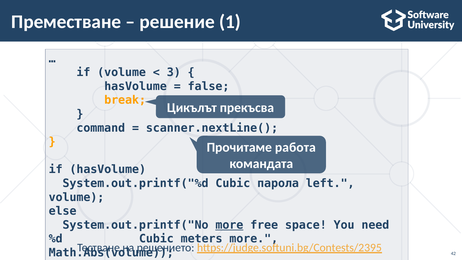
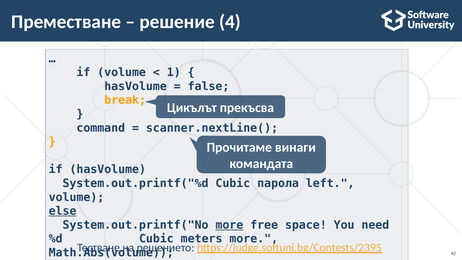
1: 1 -> 4
3: 3 -> 1
работа: работа -> винаги
else underline: none -> present
